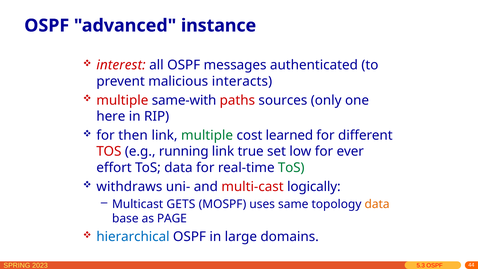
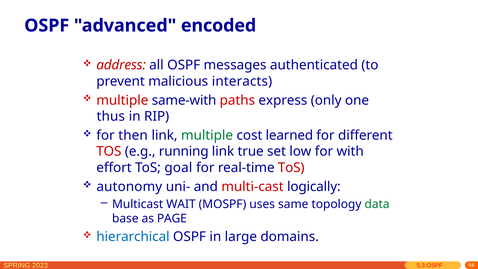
instance: instance -> encoded
interest: interest -> address
sources: sources -> express
here: here -> thus
ever: ever -> with
ToS data: data -> goal
ToS at (291, 168) colour: green -> red
withdraws: withdraws -> autonomy
GETS: GETS -> WAIT
data at (377, 204) colour: orange -> green
